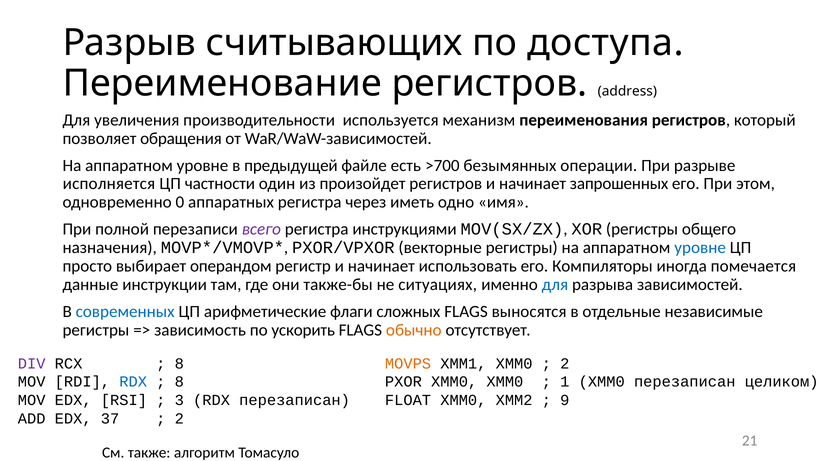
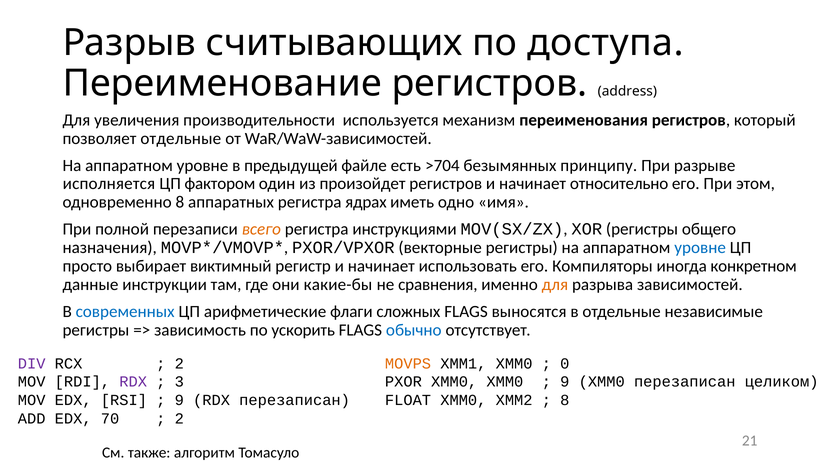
позволяет обращения: обращения -> отдельные
>700: >700 -> >704
операции: операции -> принципу
частности: частности -> фактором
запрошенных: запрошенных -> относительно
одновременно 0: 0 -> 8
через: через -> ядрах
всего colour: purple -> orange
операндом: операндом -> виктимный
помечается: помечается -> конкретном
также-бы: также-бы -> какие-бы
ситуациях: ситуациях -> сравнения
для at (555, 285) colour: blue -> orange
обычно colour: orange -> blue
8 at (179, 364): 8 -> 2
2 at (565, 364): 2 -> 0
RDX at (133, 382) colour: blue -> purple
8 at (179, 382): 8 -> 3
1 at (565, 382): 1 -> 9
3 at (179, 401): 3 -> 9
9 at (565, 401): 9 -> 8
37: 37 -> 70
